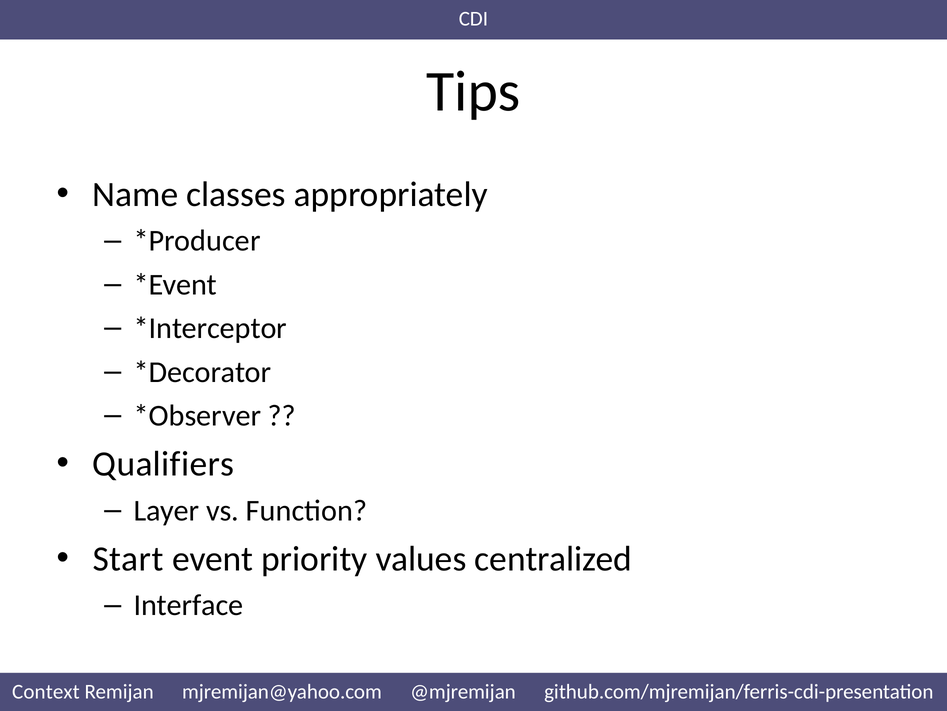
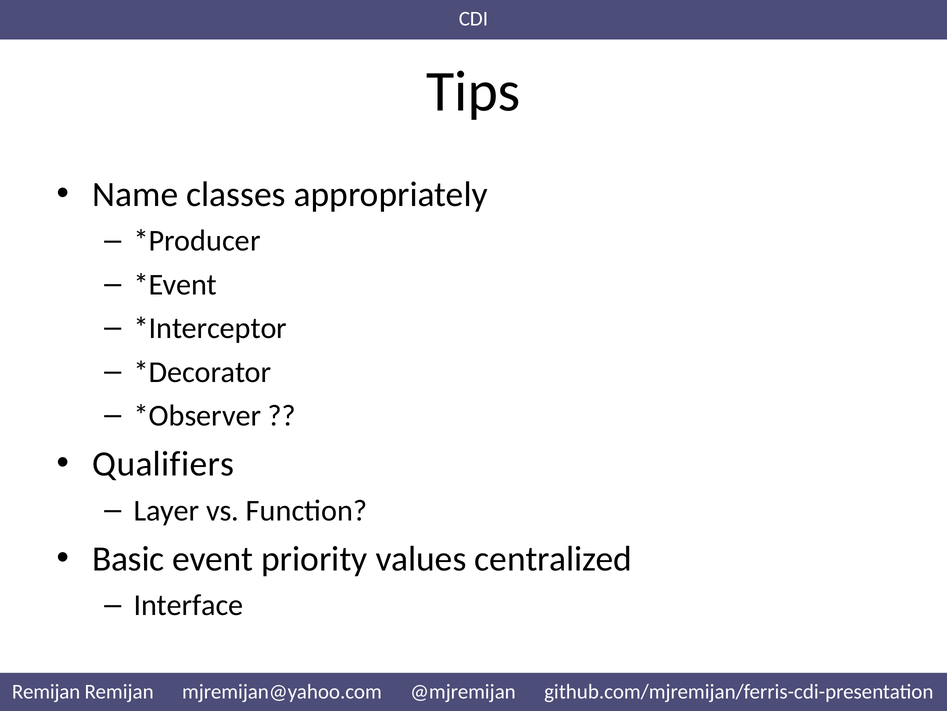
Start: Start -> Basic
Context at (46, 691): Context -> Remijan
